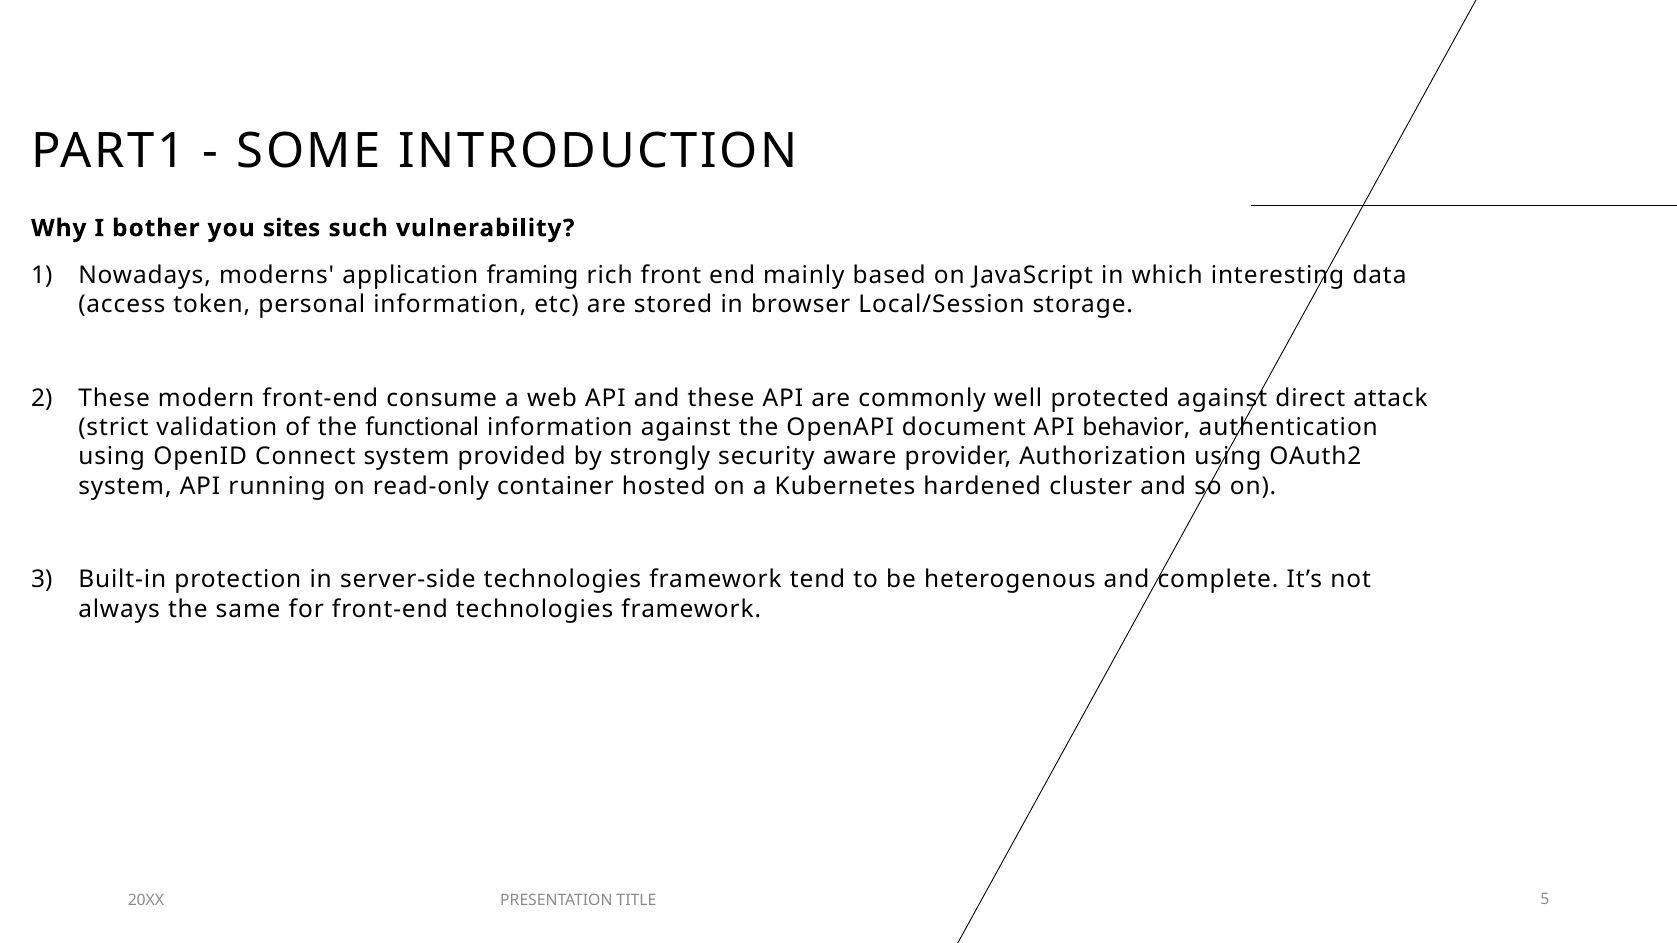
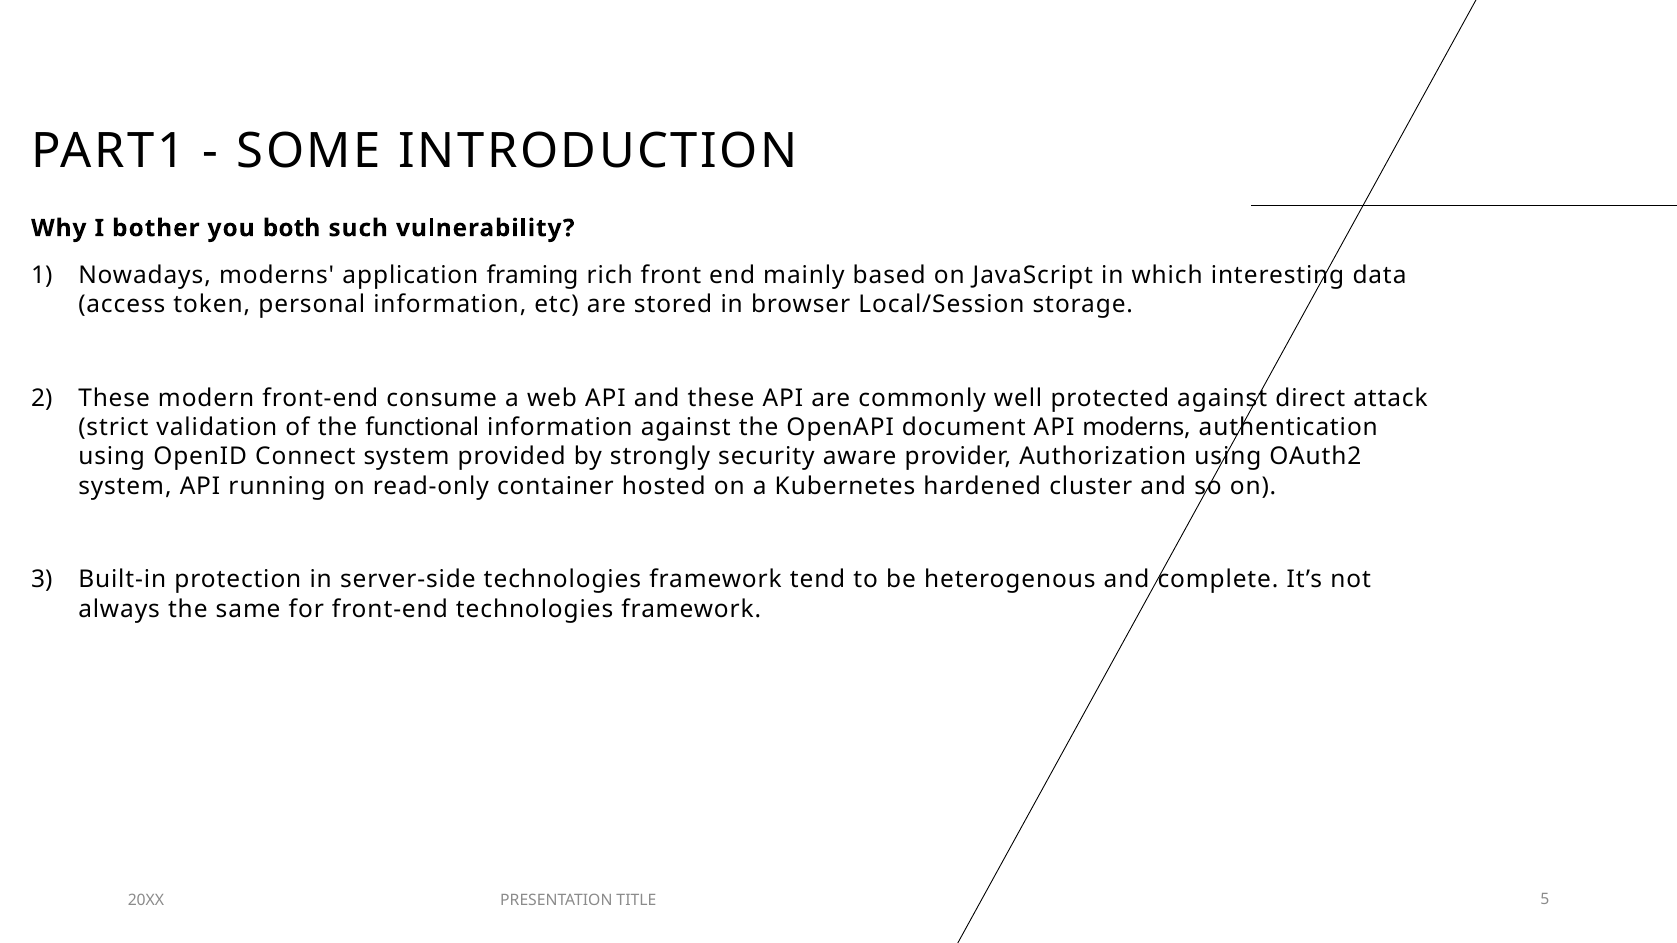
sites: sites -> both
API behavior: behavior -> moderns
